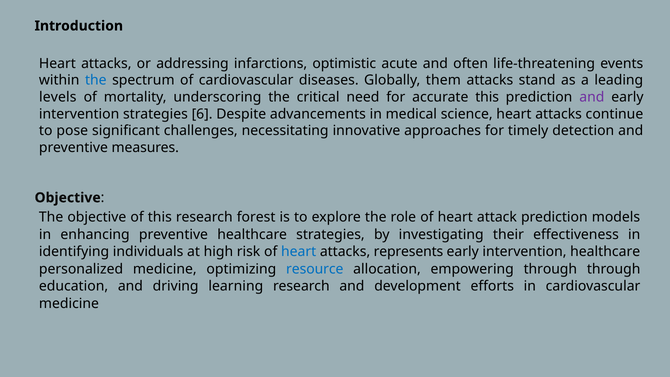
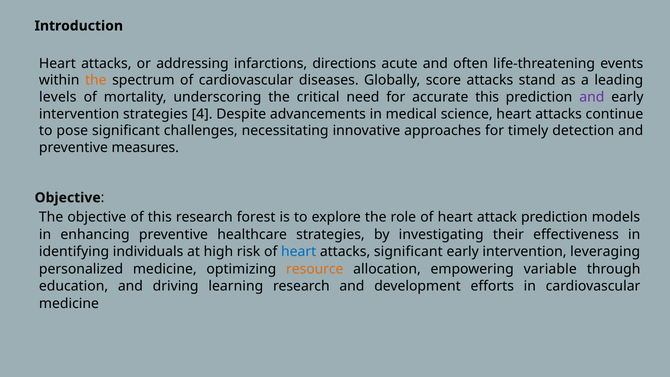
optimistic: optimistic -> directions
the at (96, 80) colour: blue -> orange
them: them -> score
6: 6 -> 4
attacks represents: represents -> significant
intervention healthcare: healthcare -> leveraging
resource colour: blue -> orange
empowering through: through -> variable
